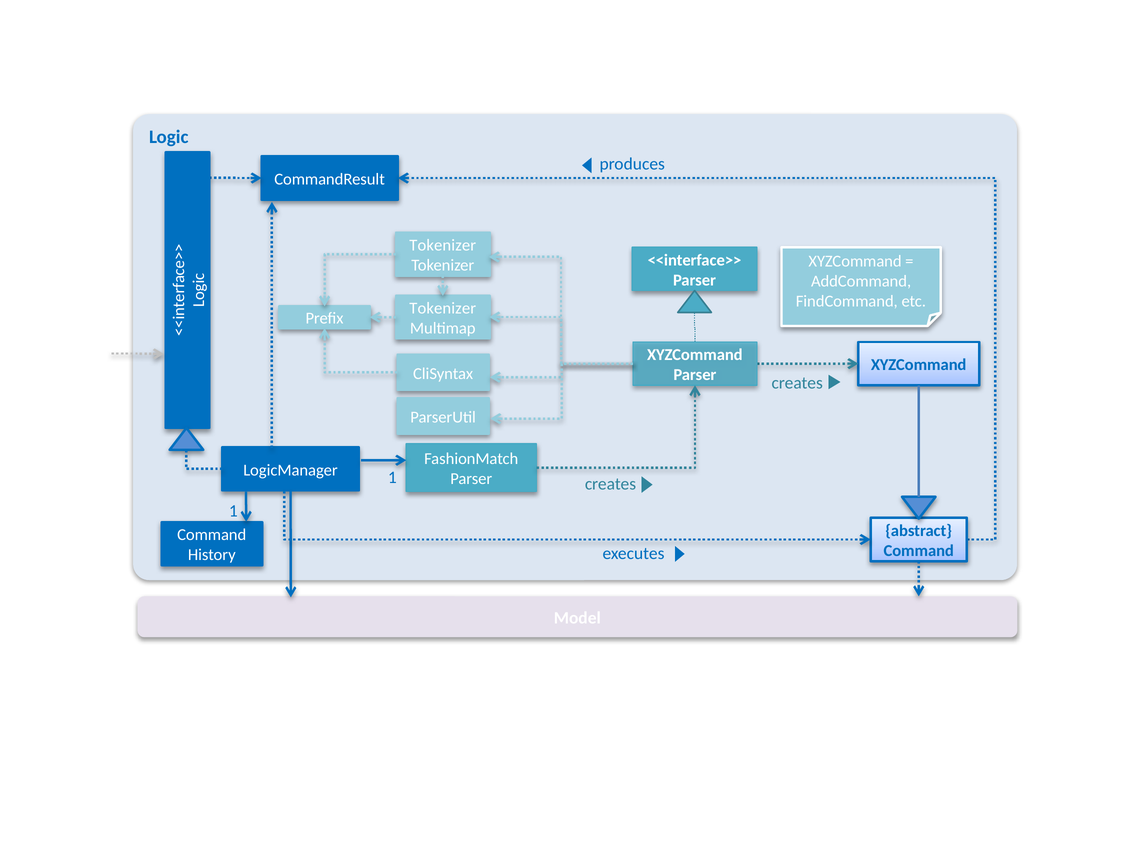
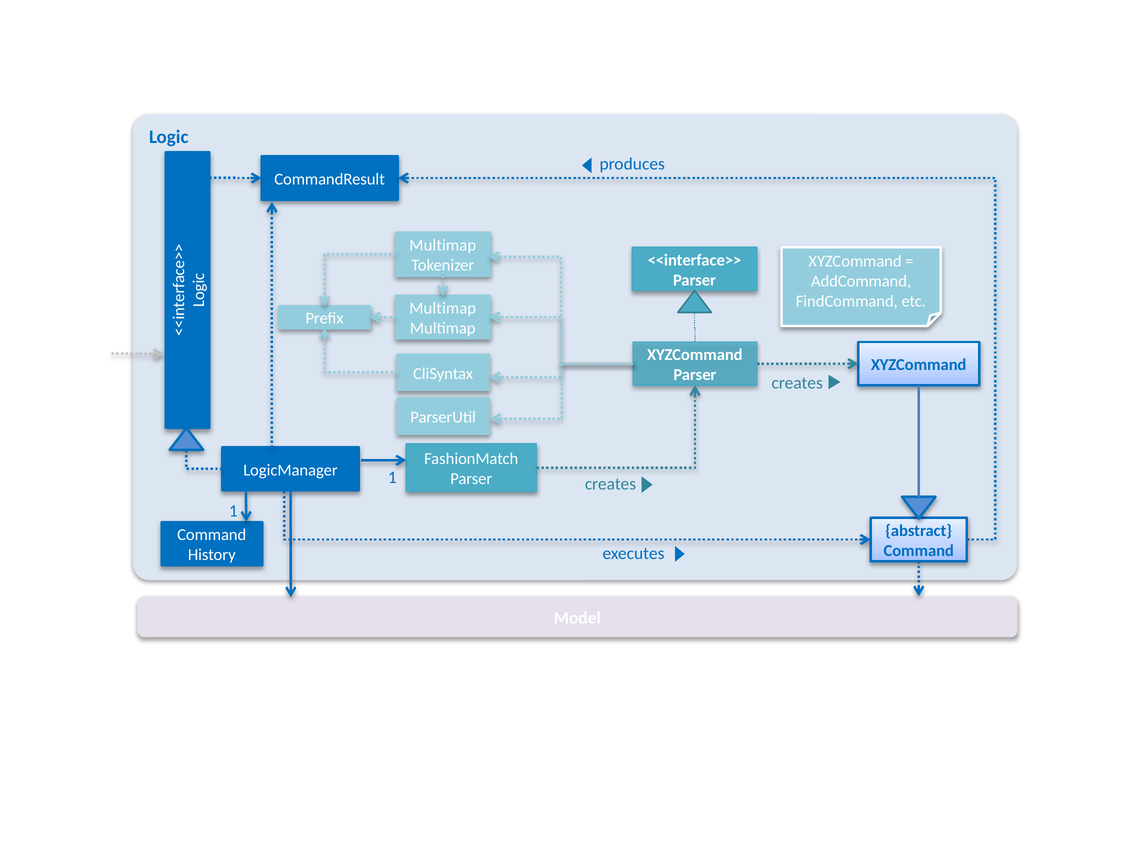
Tokenizer at (443, 245): Tokenizer -> Multimap
Tokenizer at (443, 308): Tokenizer -> Multimap
